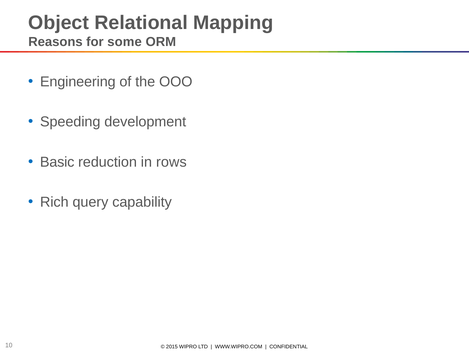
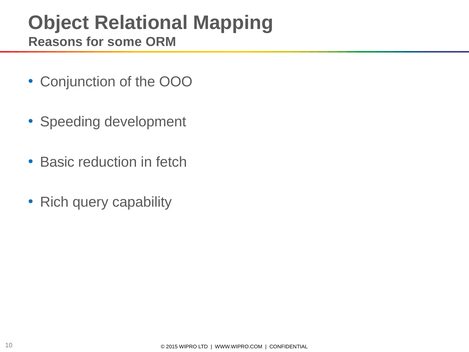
Engineering: Engineering -> Conjunction
rows: rows -> fetch
